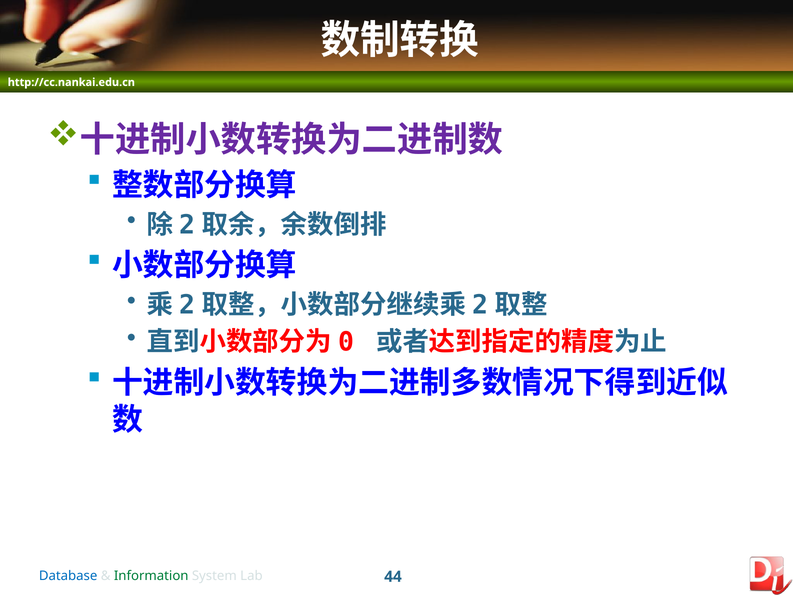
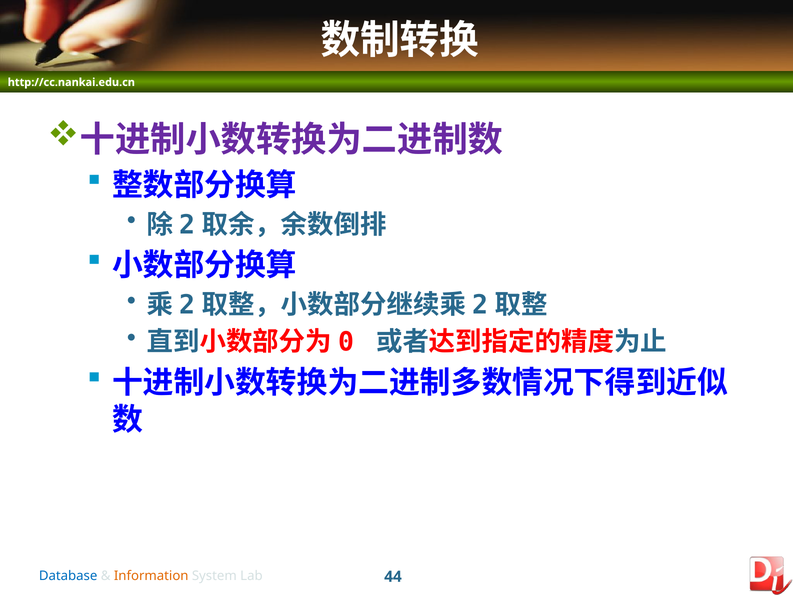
Information colour: green -> orange
